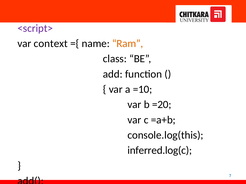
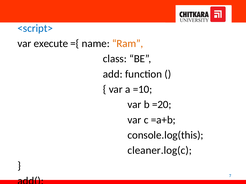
<script> colour: purple -> blue
context: context -> execute
inferred.log(c: inferred.log(c -> cleaner.log(c
